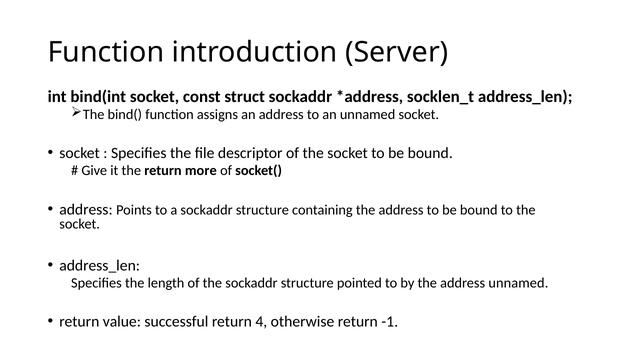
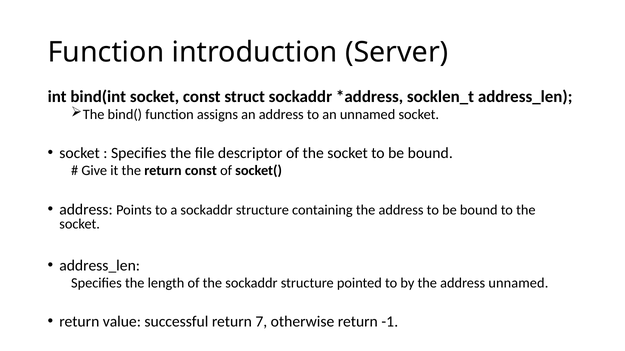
return more: more -> const
4: 4 -> 7
